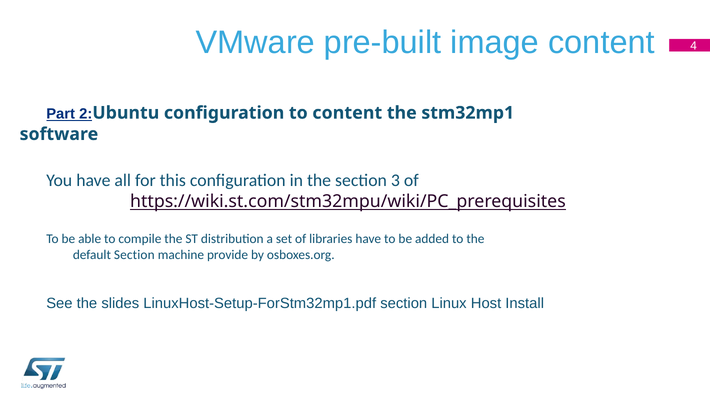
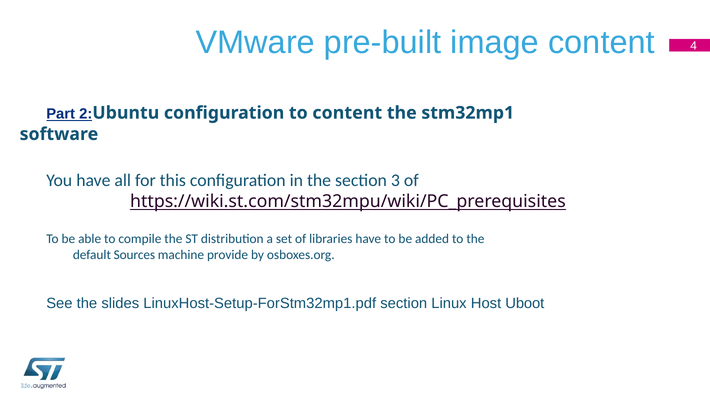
default Section: Section -> Sources
Install: Install -> Uboot
